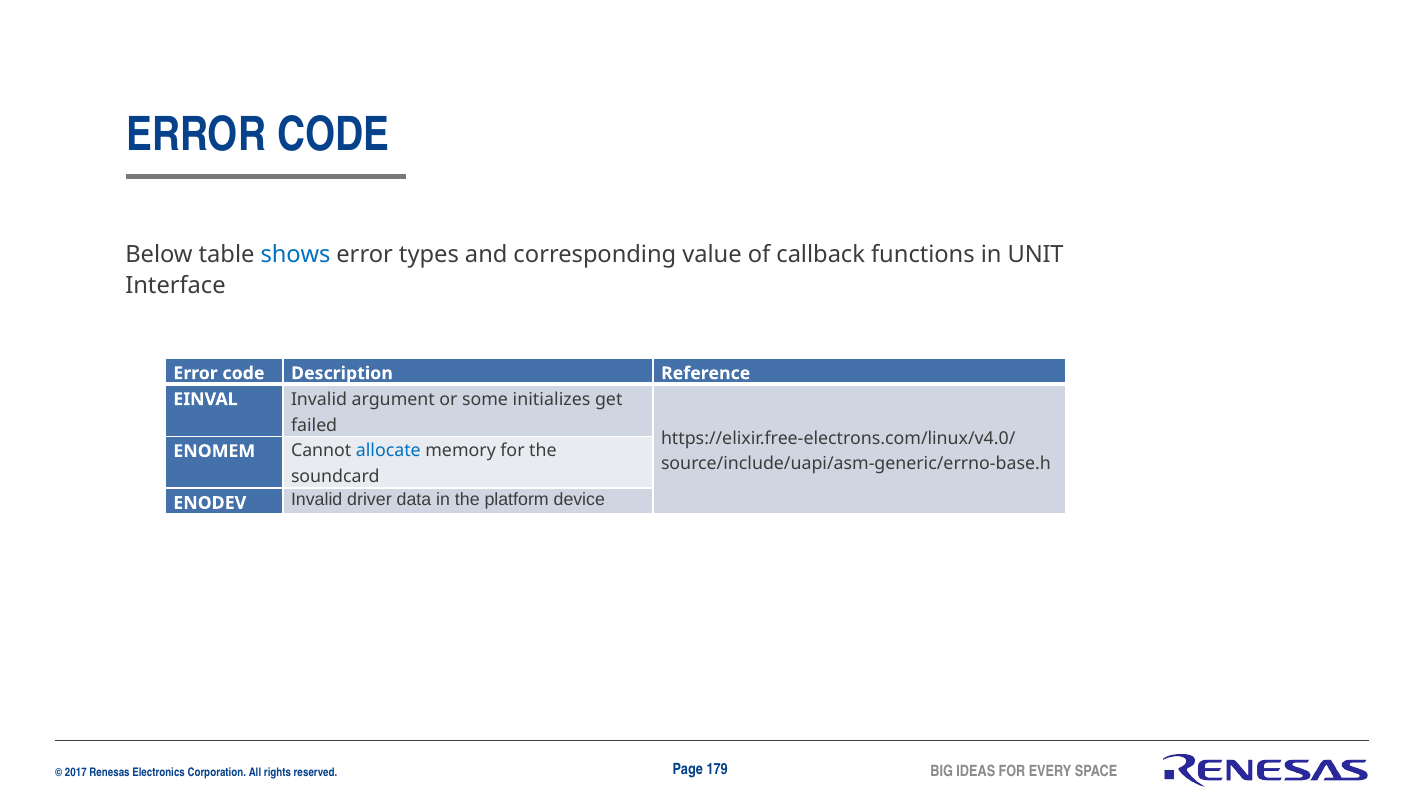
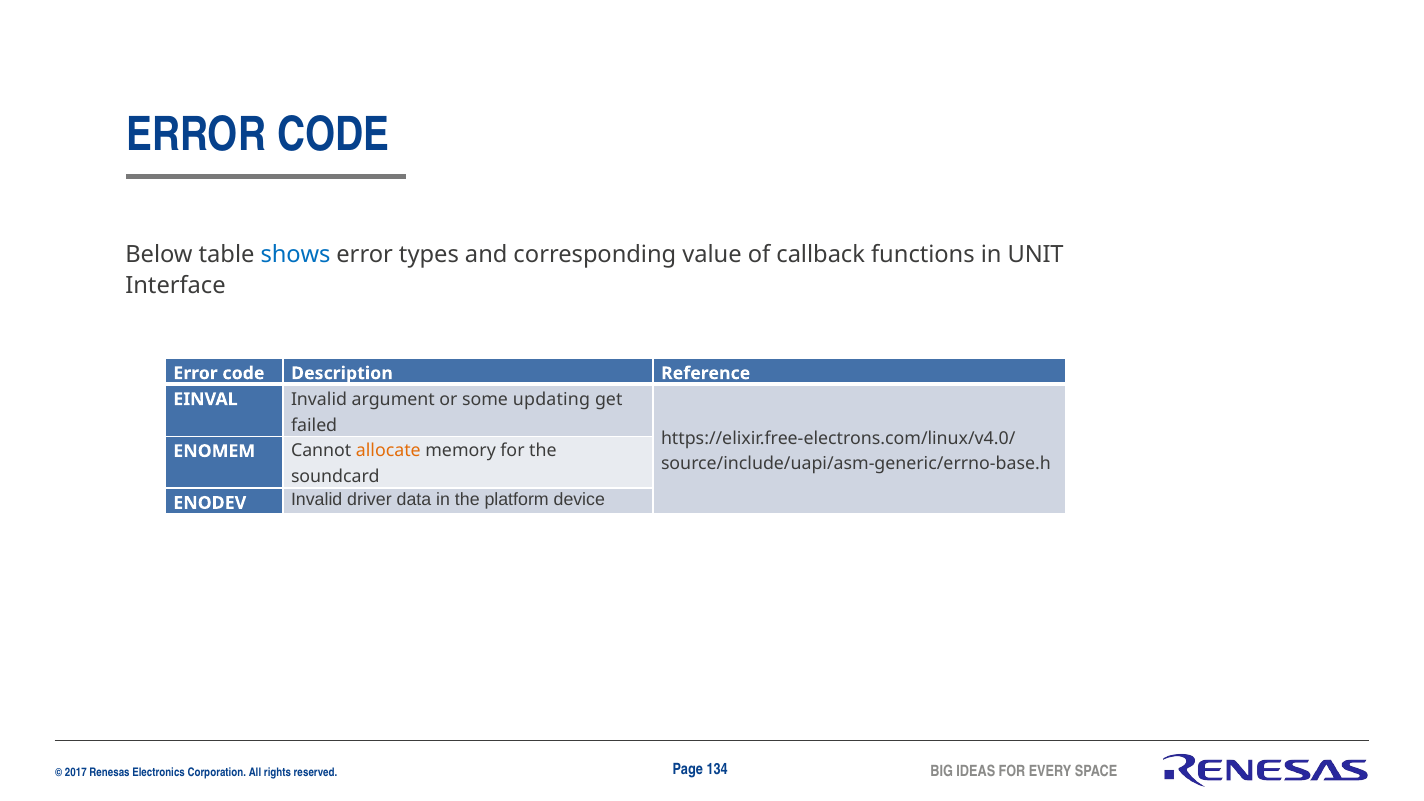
initializes: initializes -> updating
allocate colour: blue -> orange
179: 179 -> 134
